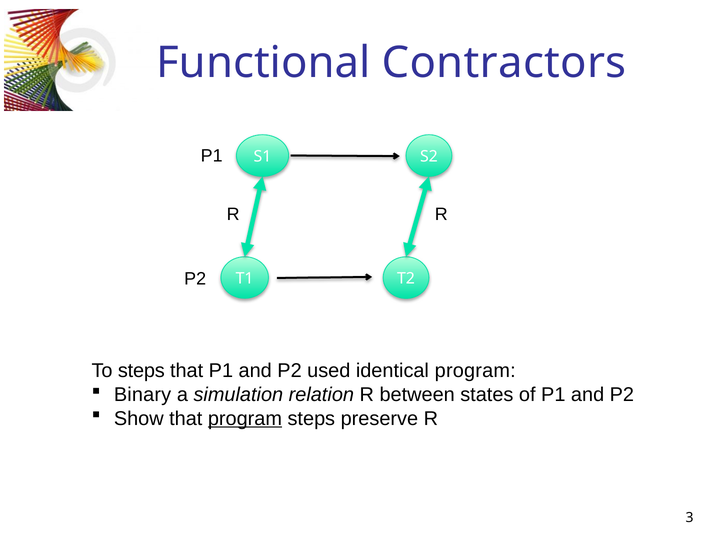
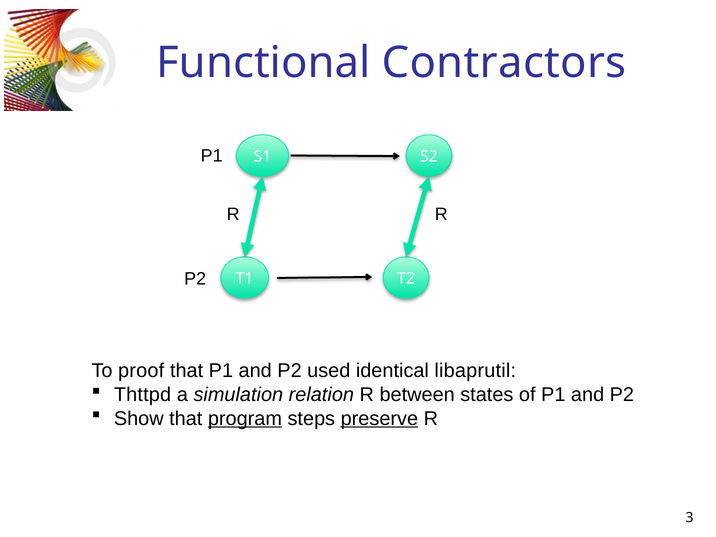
To steps: steps -> proof
identical program: program -> libaprutil
Binary: Binary -> Thttpd
preserve underline: none -> present
